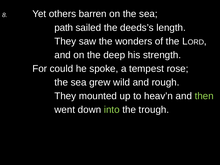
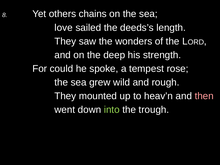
barren: barren -> chains
path: path -> love
then colour: light green -> pink
